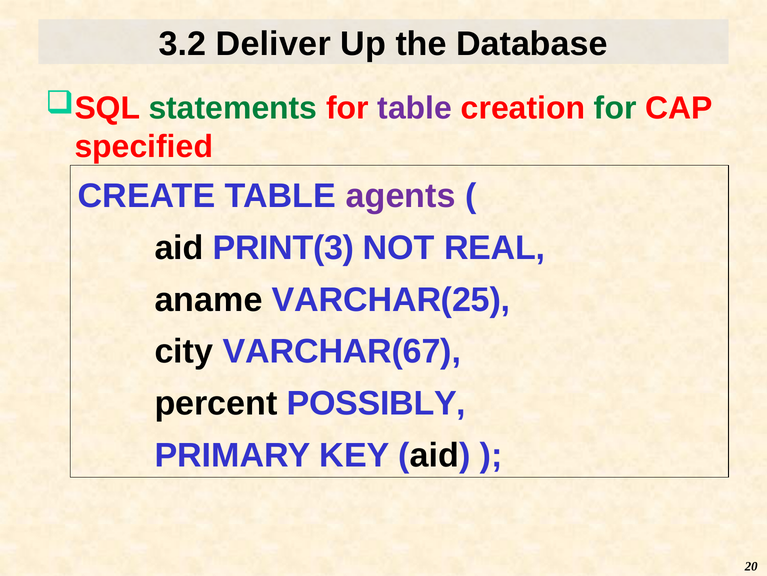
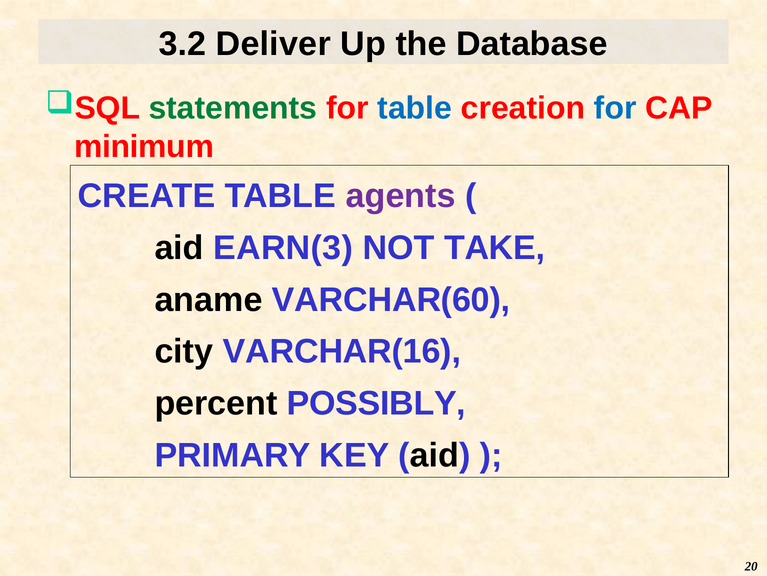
table at (415, 108) colour: purple -> blue
for at (615, 108) colour: green -> blue
specified: specified -> minimum
PRINT(3: PRINT(3 -> EARN(3
REAL: REAL -> TAKE
VARCHAR(25: VARCHAR(25 -> VARCHAR(60
VARCHAR(67: VARCHAR(67 -> VARCHAR(16
